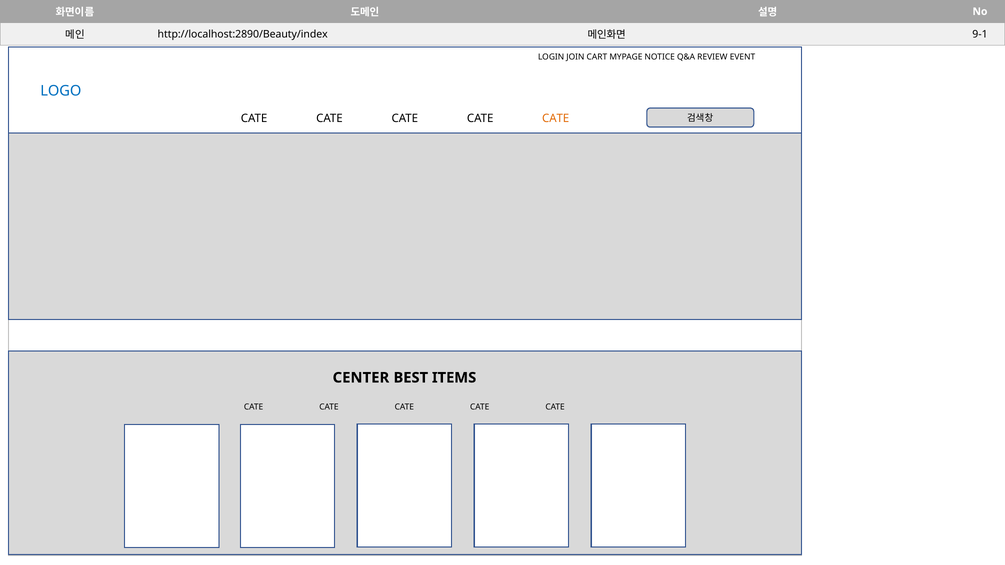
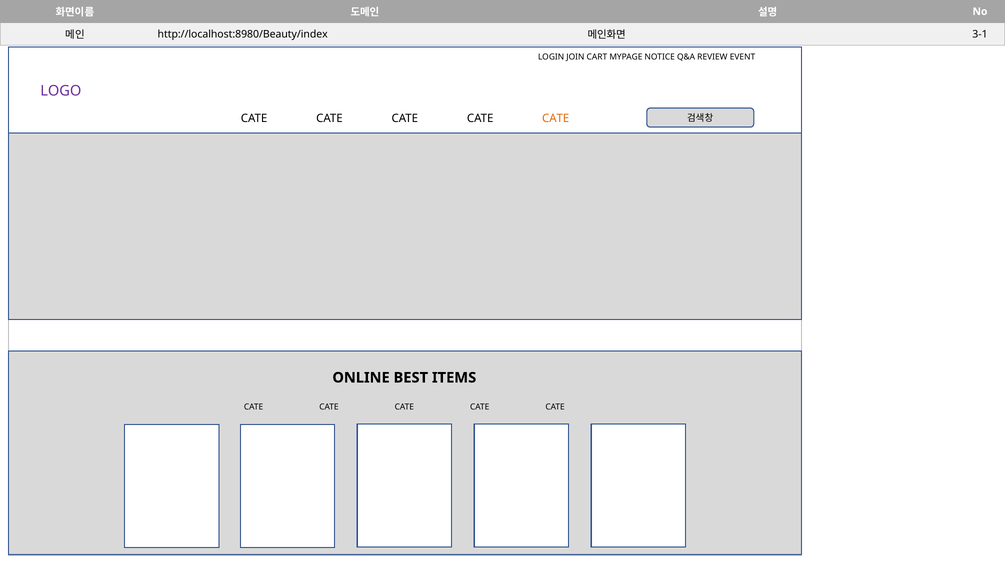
http://localhost:2890/Beauty/index: http://localhost:2890/Beauty/index -> http://localhost:8980/Beauty/index
9-1: 9-1 -> 3-1
LOGO colour: blue -> purple
CENTER: CENTER -> ONLINE
